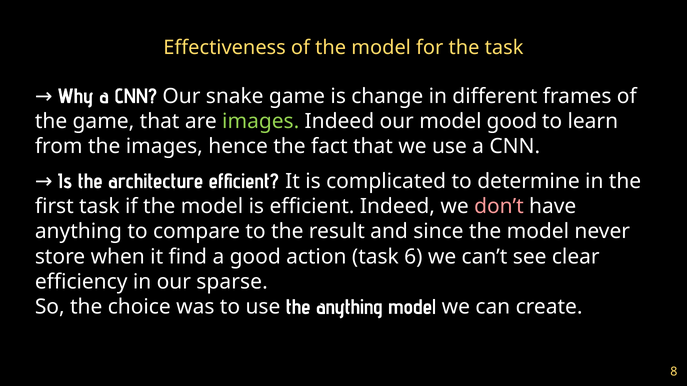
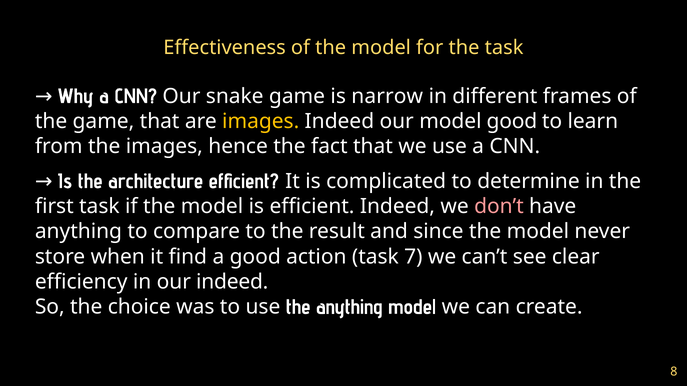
change: change -> narrow
images at (261, 121) colour: light green -> yellow
6: 6 -> 7
our sparse: sparse -> indeed
